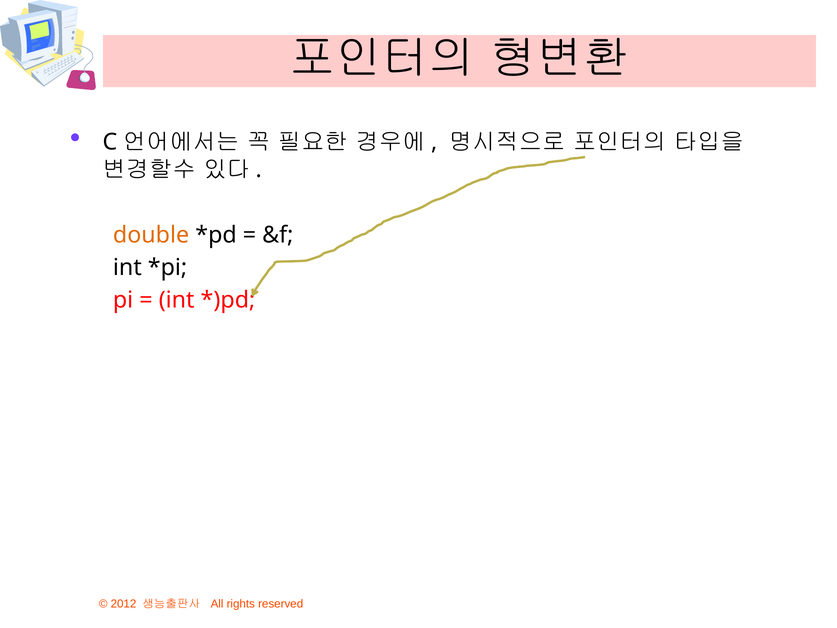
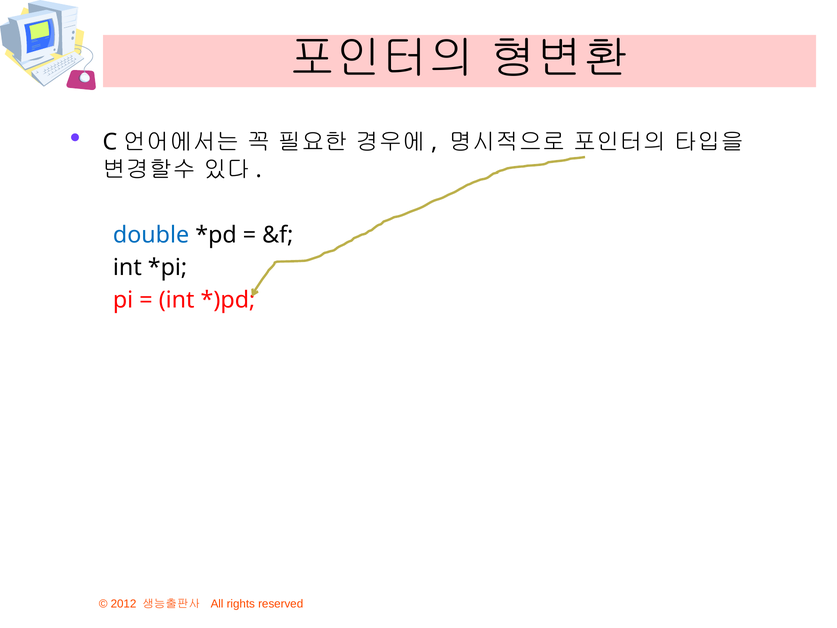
double colour: orange -> blue
